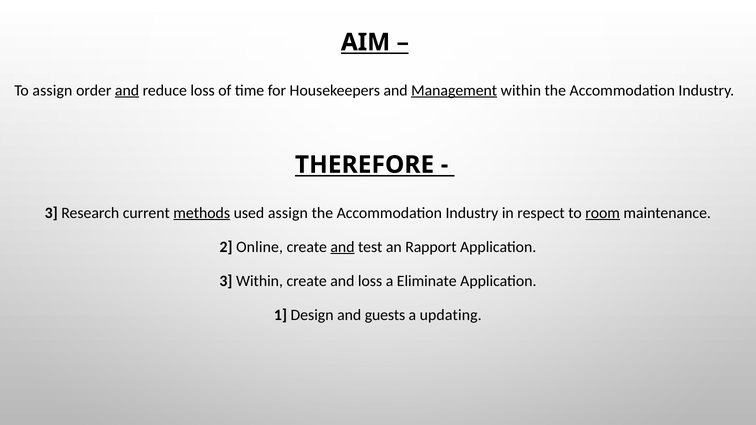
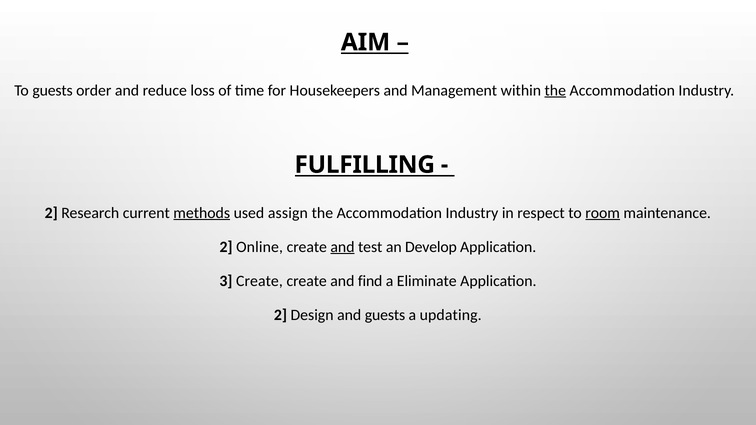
To assign: assign -> guests
and at (127, 90) underline: present -> none
Management underline: present -> none
the at (555, 90) underline: none -> present
THEREFORE: THEREFORE -> FULFILLING
3 at (51, 213): 3 -> 2
Rapport: Rapport -> Develop
3 Within: Within -> Create
and loss: loss -> find
1 at (280, 315): 1 -> 2
